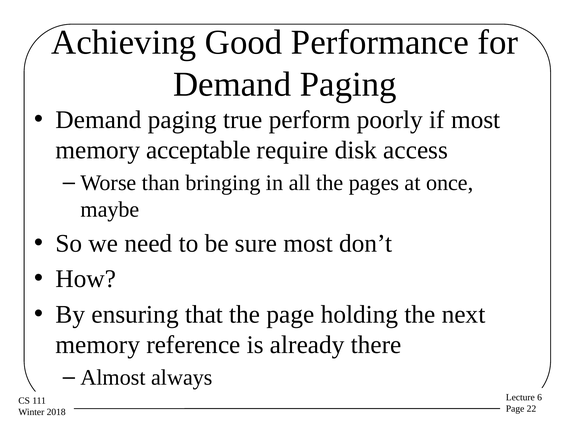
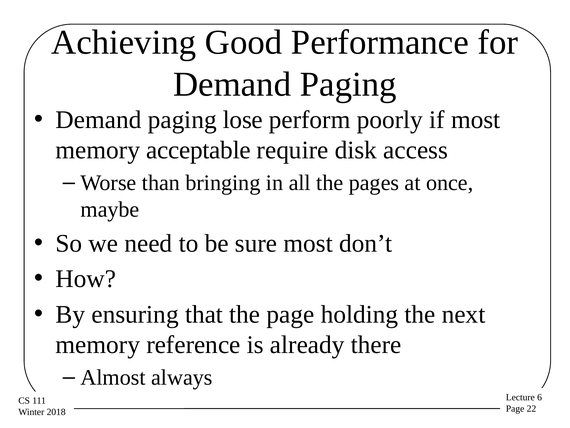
true: true -> lose
